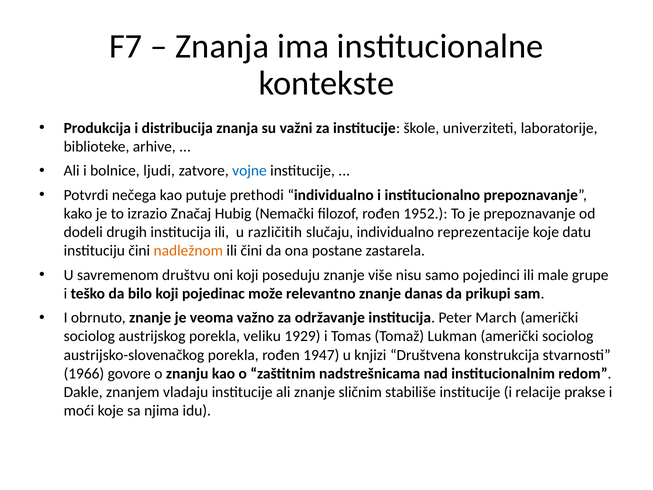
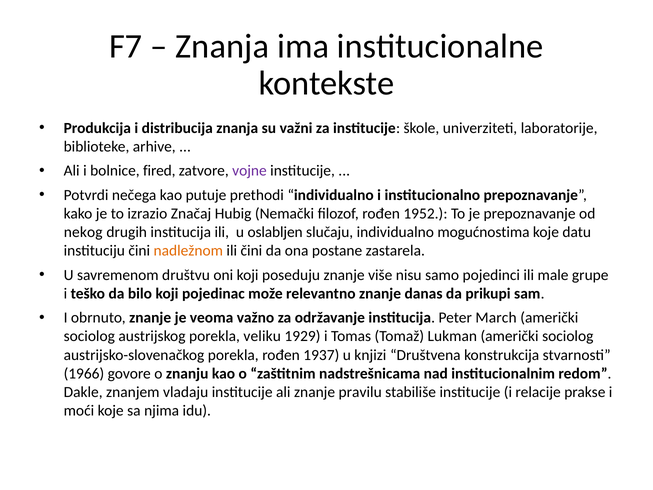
ljudi: ljudi -> fired
vojne colour: blue -> purple
dodeli: dodeli -> nekog
različitih: različitih -> oslabljen
reprezentacije: reprezentacije -> mogućnostima
1947: 1947 -> 1937
sličnim: sličnim -> pravilu
